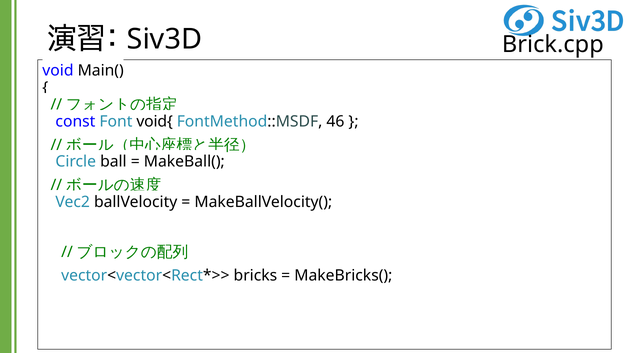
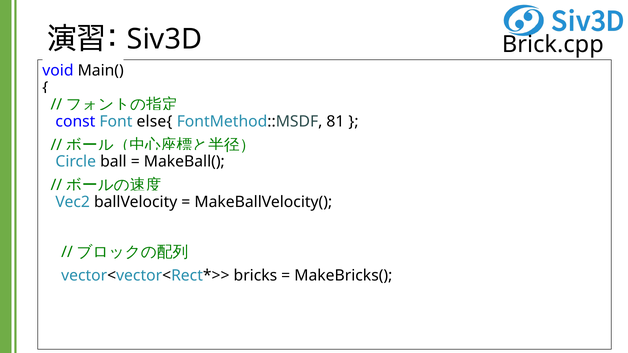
void{: void{ -> else{
46: 46 -> 81
